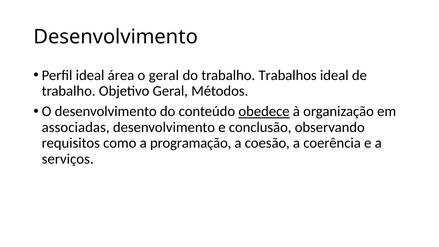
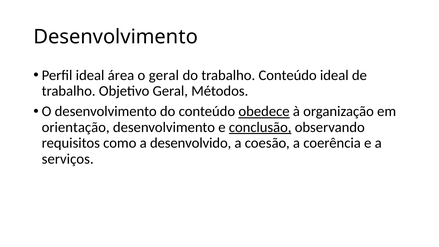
trabalho Trabalhos: Trabalhos -> Conteúdo
associadas: associadas -> orientação
conclusão underline: none -> present
programação: programação -> desenvolvido
